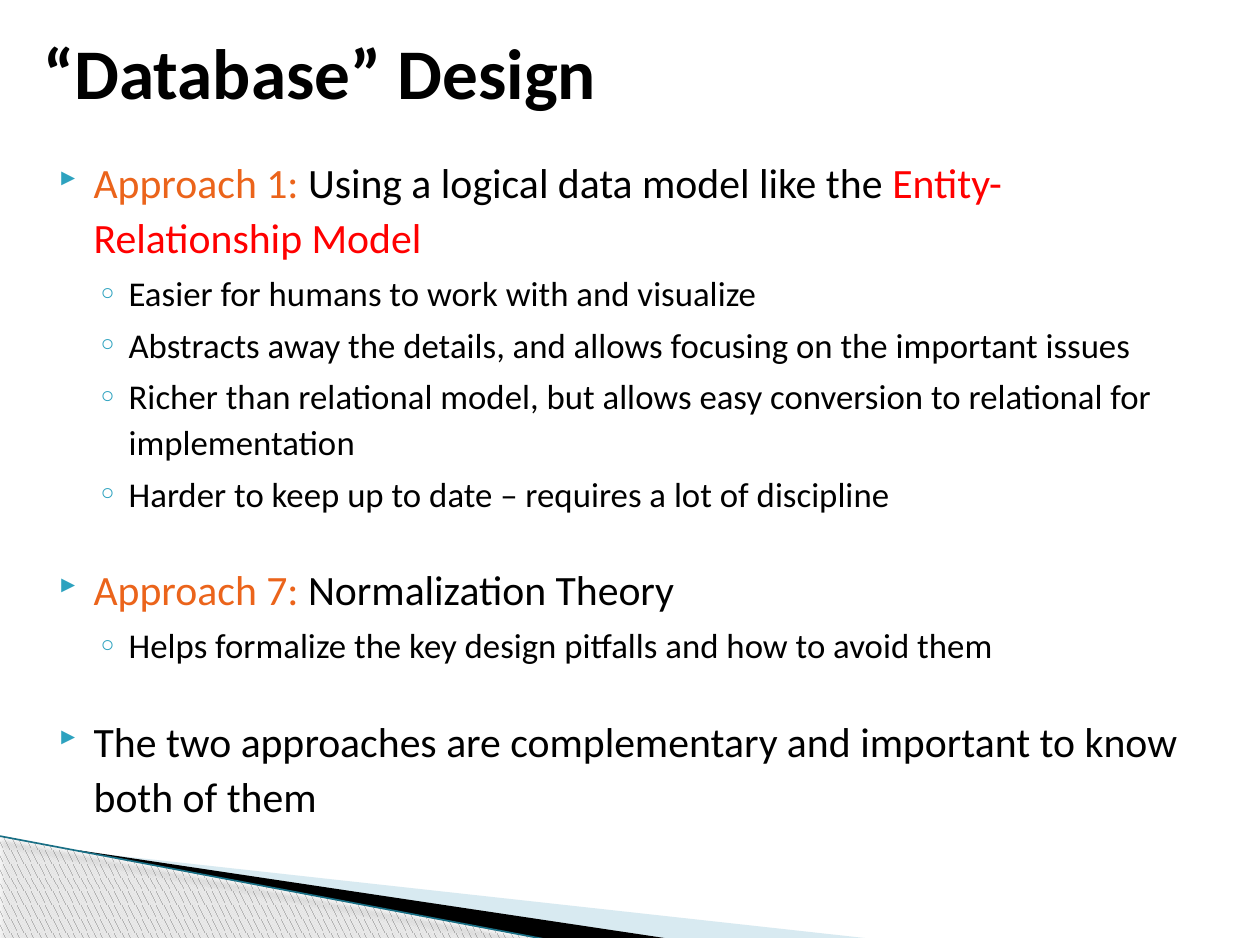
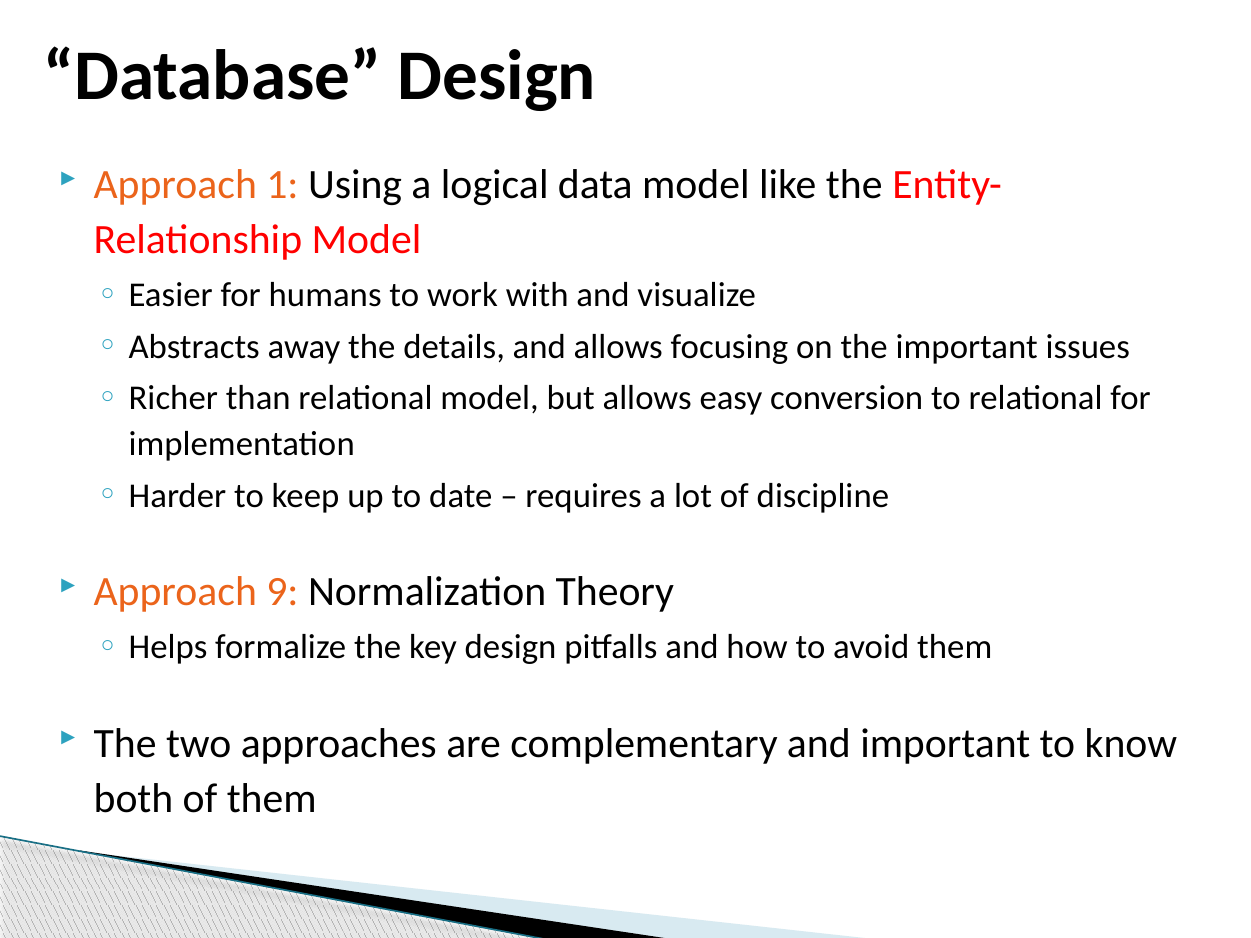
7: 7 -> 9
